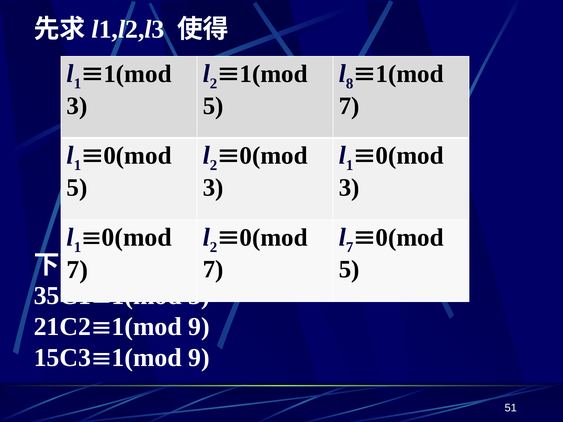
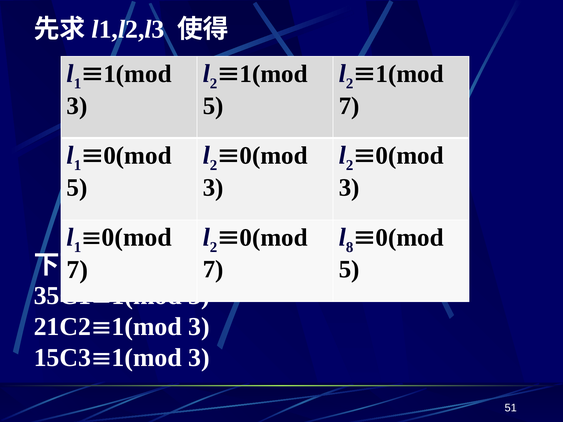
8 at (350, 84): 8 -> 2
1 at (350, 165): 1 -> 2
7 at (350, 247): 7 -> 8
9 at (199, 327): 9 -> 3
9 at (199, 358): 9 -> 3
